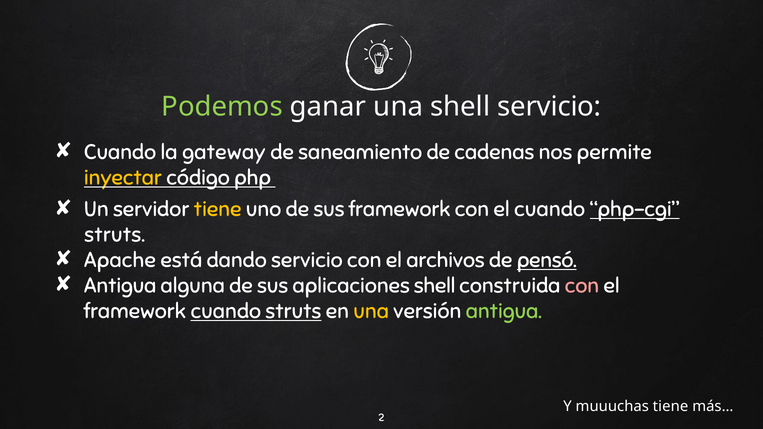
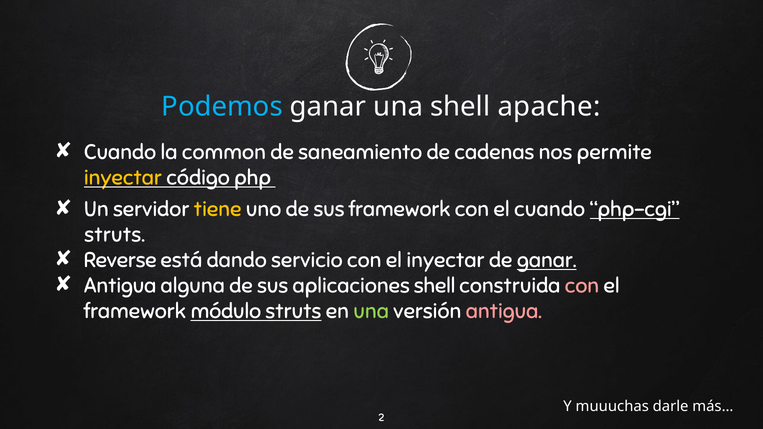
Podemos colour: light green -> light blue
shell servicio: servicio -> apache
gateway: gateway -> common
Apache: Apache -> Reverse
el archivos: archivos -> inyectar
de pensó: pensó -> ganar
framework cuando: cuando -> módulo
una at (371, 311) colour: yellow -> light green
antigua at (504, 311) colour: light green -> pink
muuuchas tiene: tiene -> darle
